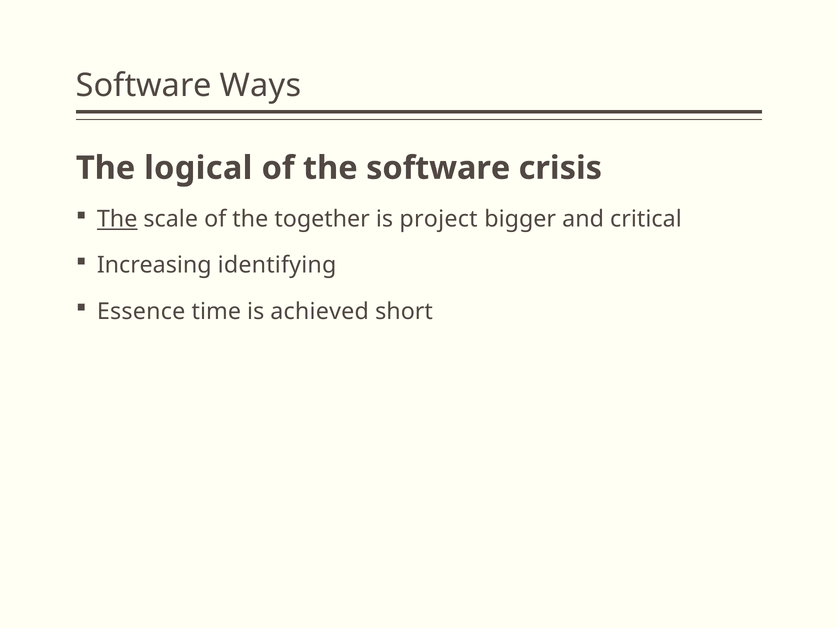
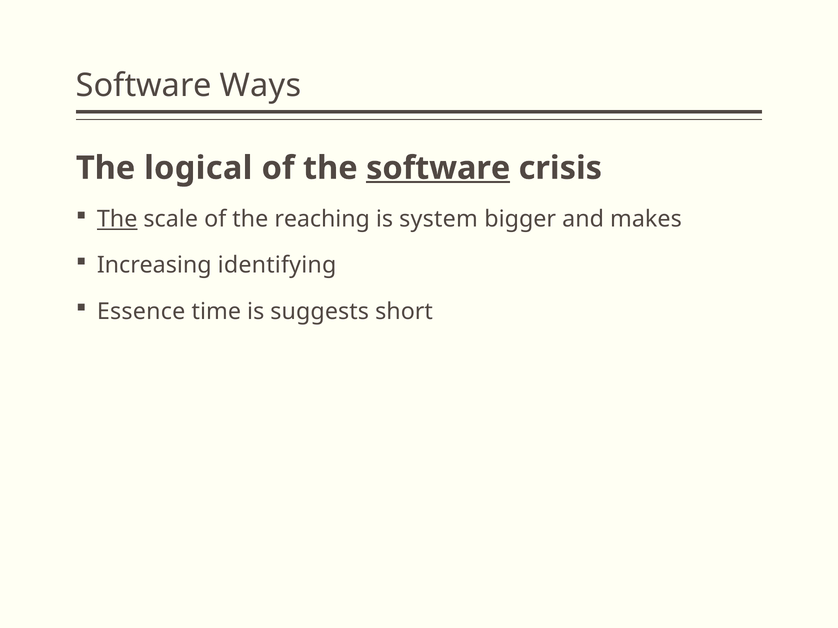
software at (438, 168) underline: none -> present
together: together -> reaching
project: project -> system
critical: critical -> makes
achieved: achieved -> suggests
